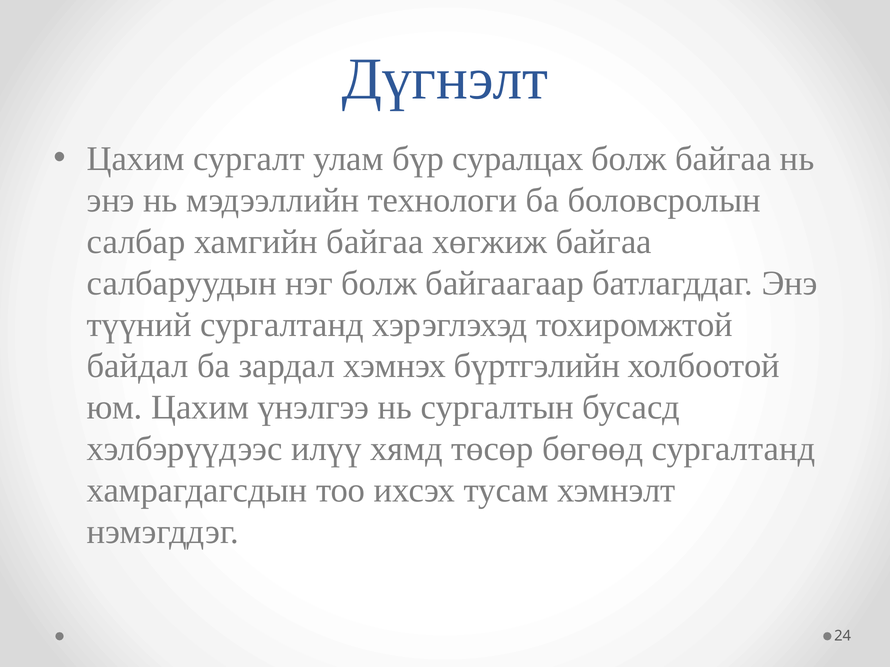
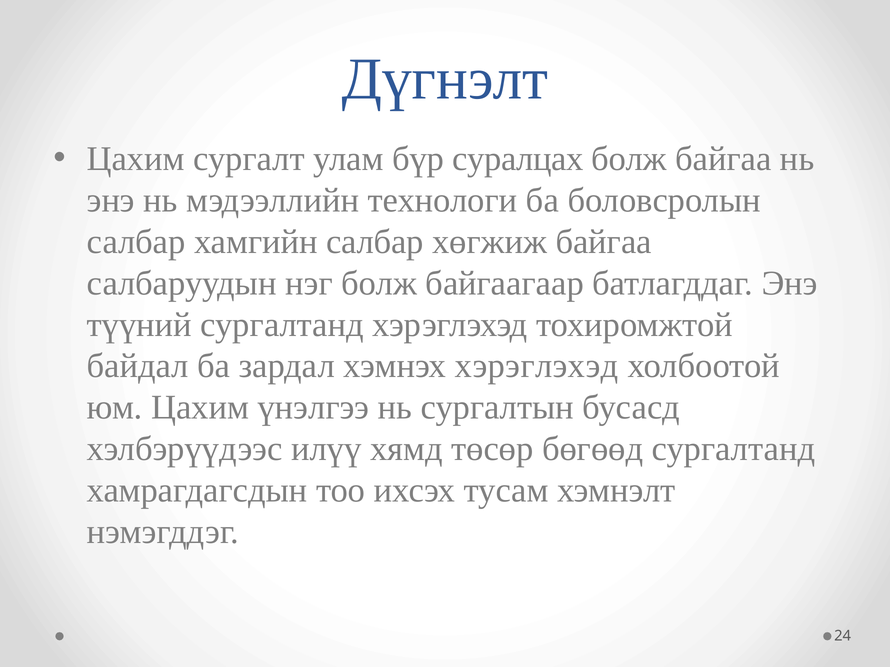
хамгийн байгаа: байгаа -> салбар
хэмнэх бүртгэлийн: бүртгэлийн -> хэрэглэхэд
